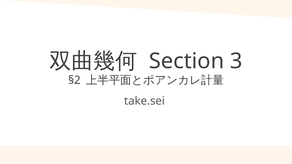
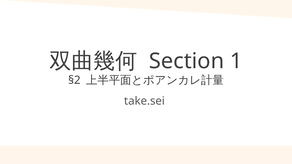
3: 3 -> 1
